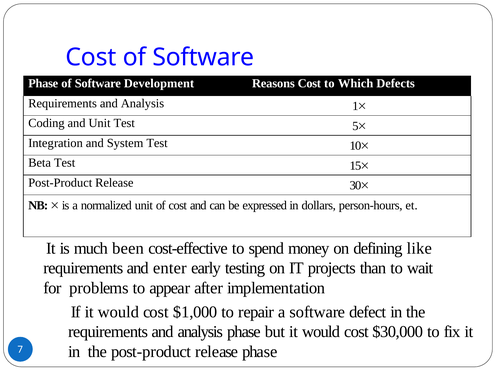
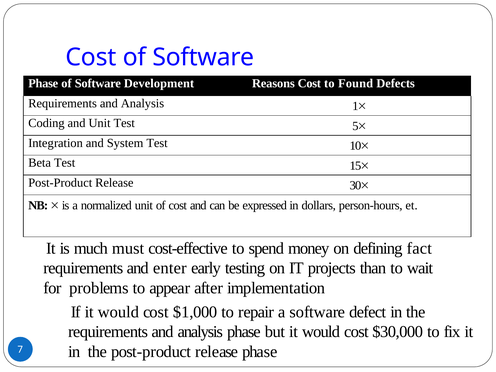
Which: Which -> Found
been: been -> must
like: like -> fact
